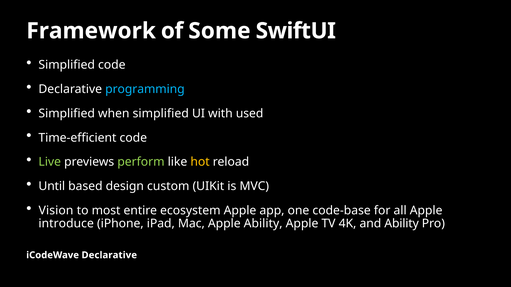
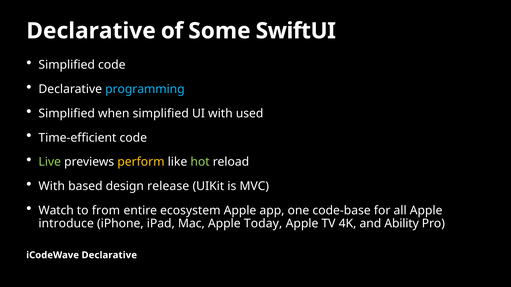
Framework at (91, 31): Framework -> Declarative
perform colour: light green -> yellow
hot colour: yellow -> light green
Until at (52, 187): Until -> With
custom: custom -> release
Vision: Vision -> Watch
most: most -> from
Apple Ability: Ability -> Today
